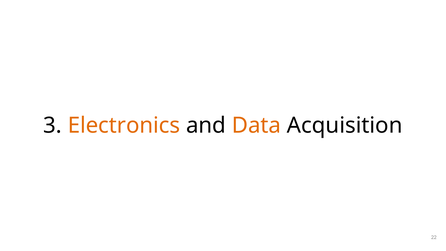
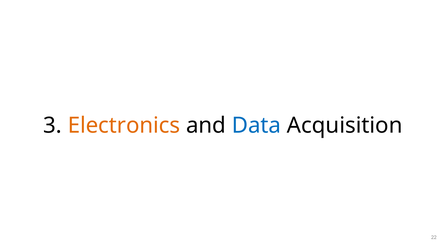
Data colour: orange -> blue
